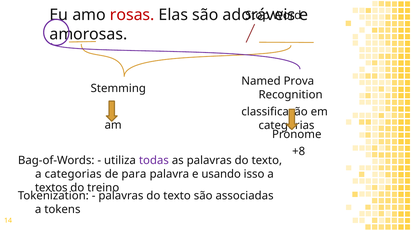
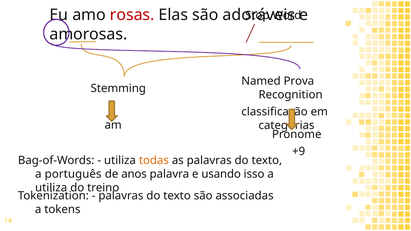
+8: +8 -> +9
todas colour: purple -> orange
a categorias: categorias -> português
para: para -> anos
textos at (51, 188): textos -> utiliza
